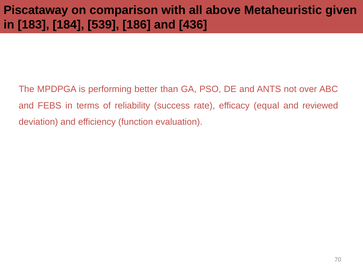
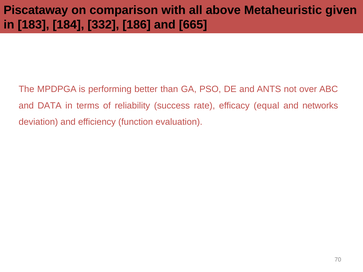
539: 539 -> 332
436: 436 -> 665
FEBS: FEBS -> DATA
reviewed: reviewed -> networks
